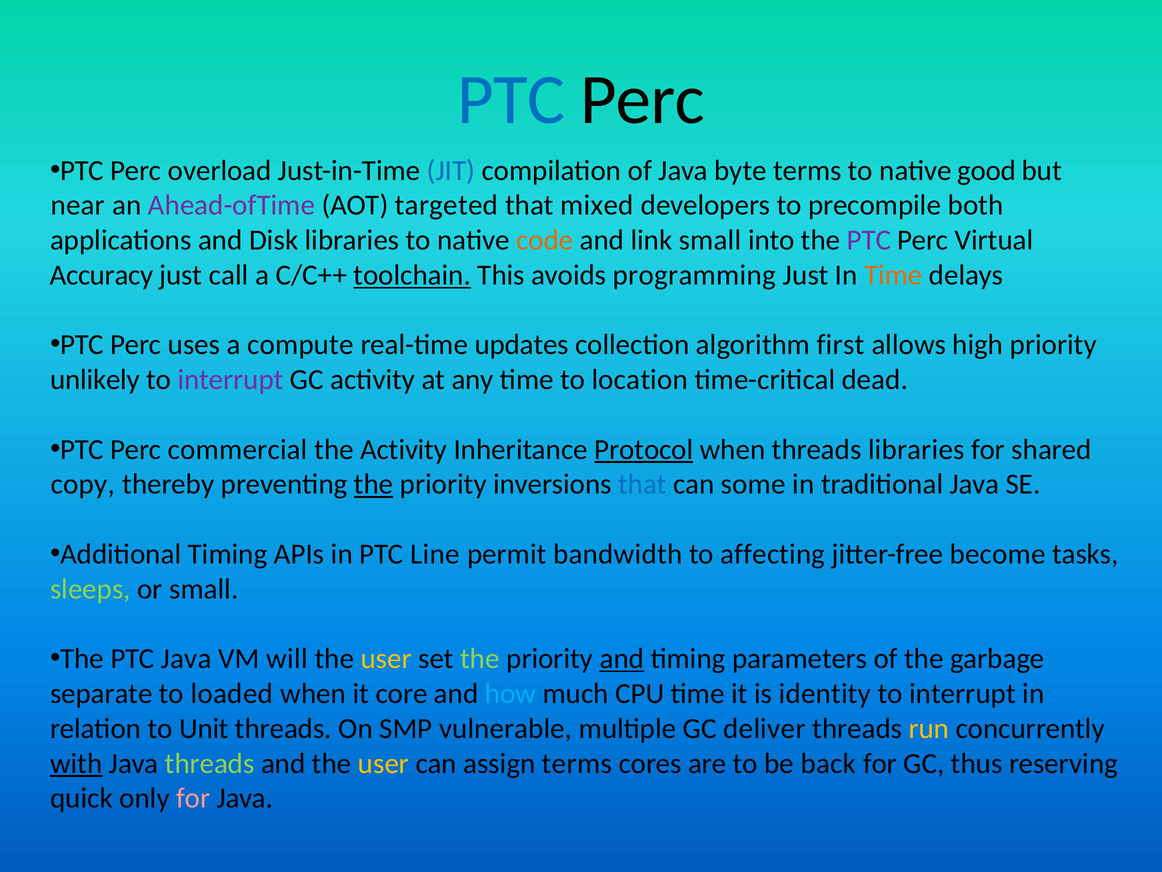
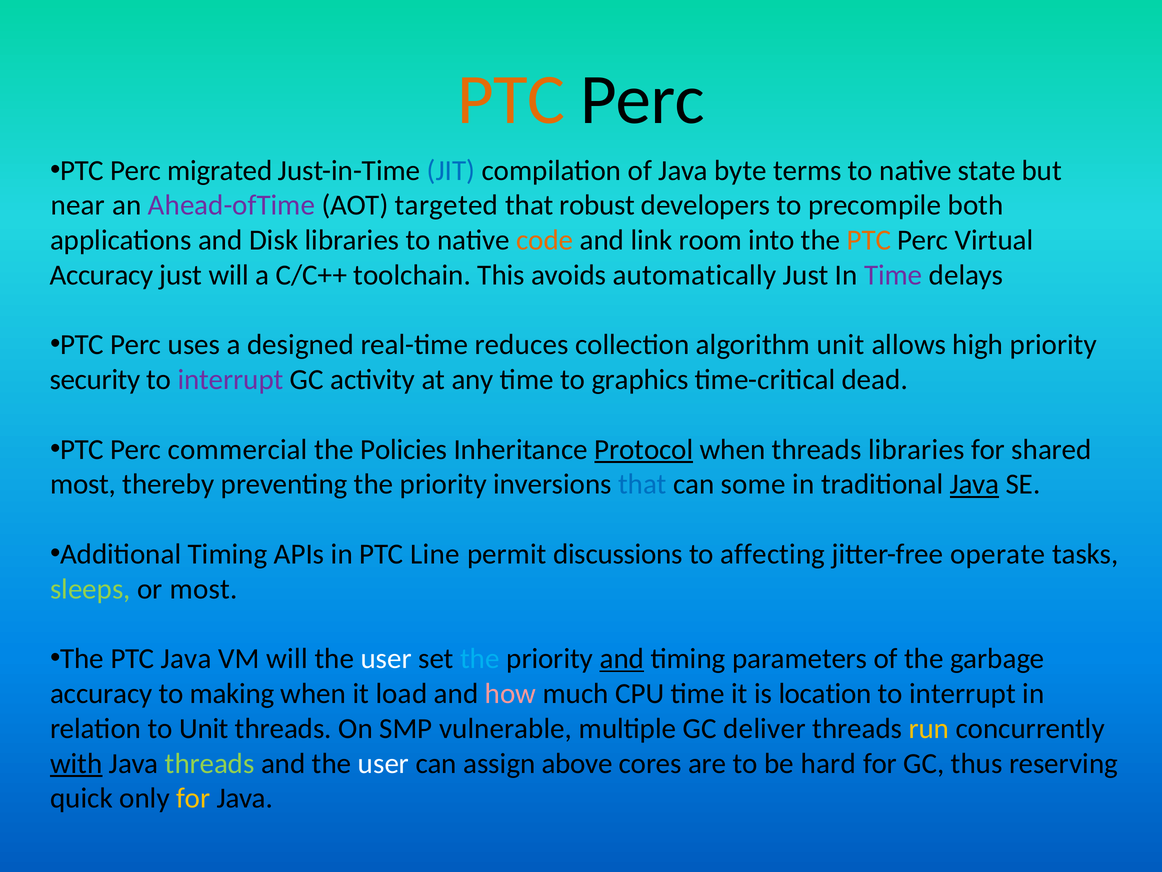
PTC at (511, 100) colour: blue -> orange
overload: overload -> migrated
good: good -> state
mixed: mixed -> robust
link small: small -> room
PTC at (869, 240) colour: purple -> orange
just call: call -> will
toolchain underline: present -> none
programming: programming -> automatically
Time at (893, 275) colour: orange -> purple
compute: compute -> designed
updates: updates -> reduces
algorithm first: first -> unit
unlikely: unlikely -> security
location: location -> graphics
the Activity: Activity -> Policies
copy at (83, 484): copy -> most
the at (374, 484) underline: present -> none
Java at (975, 484) underline: none -> present
bandwidth: bandwidth -> discussions
become: become -> operate
or small: small -> most
user at (386, 658) colour: yellow -> white
the at (480, 658) colour: light green -> light blue
separate at (101, 693): separate -> accuracy
loaded: loaded -> making
core: core -> load
how colour: light blue -> pink
identity: identity -> location
user at (383, 763) colour: yellow -> white
assign terms: terms -> above
back: back -> hard
for at (193, 798) colour: pink -> yellow
